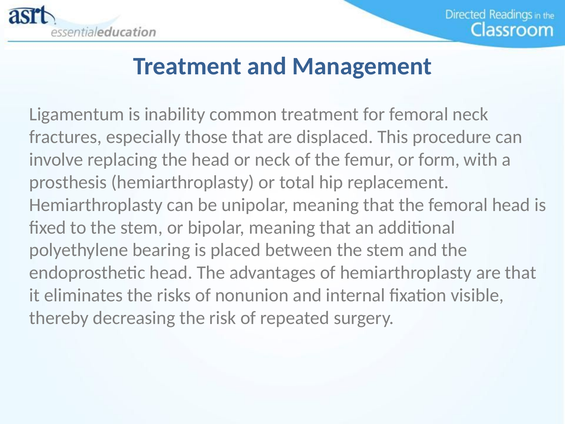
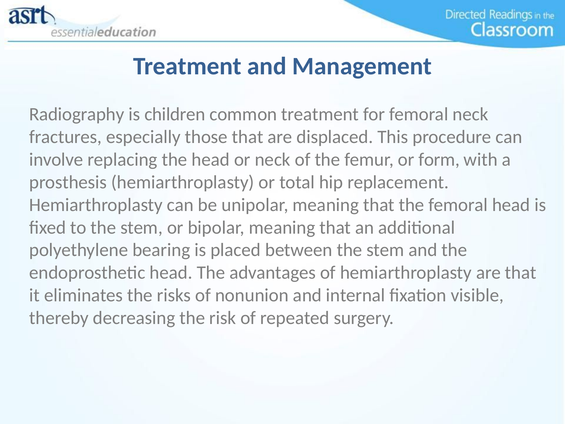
Ligamentum: Ligamentum -> Radiography
inability: inability -> children
